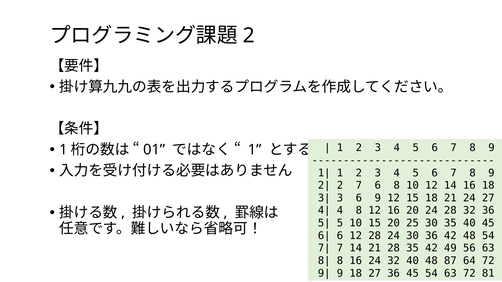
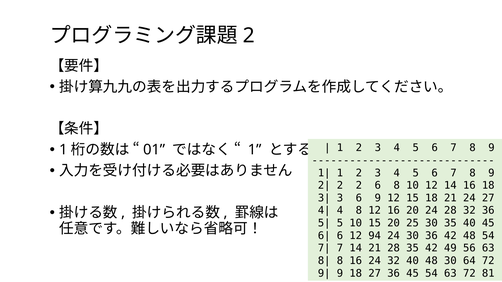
2 7: 7 -> 2
12 28: 28 -> 94
48 87: 87 -> 30
